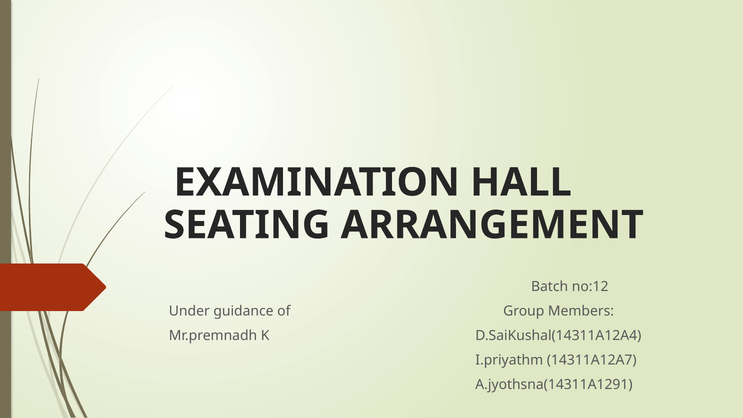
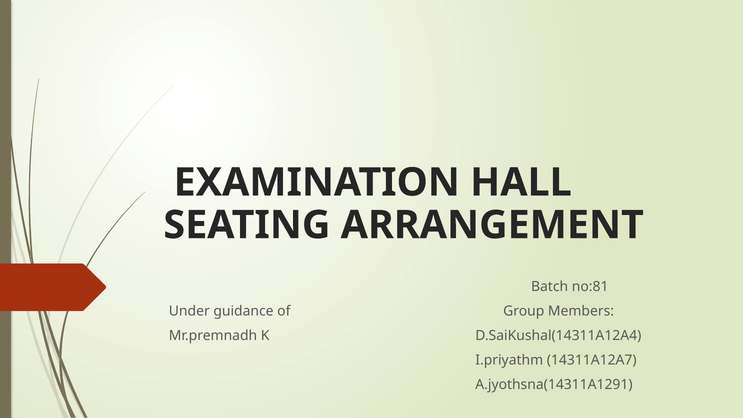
no:12: no:12 -> no:81
